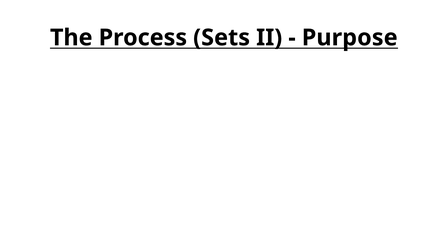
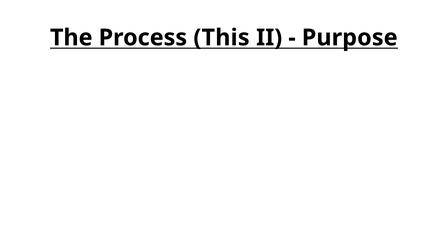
Sets: Sets -> This
